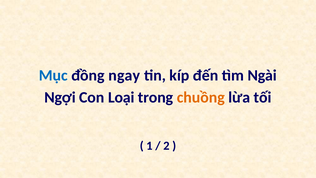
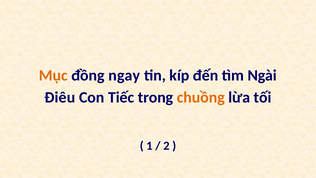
Mục colour: blue -> orange
Ngợi: Ngợi -> Điêu
Loại: Loại -> Tiếc
